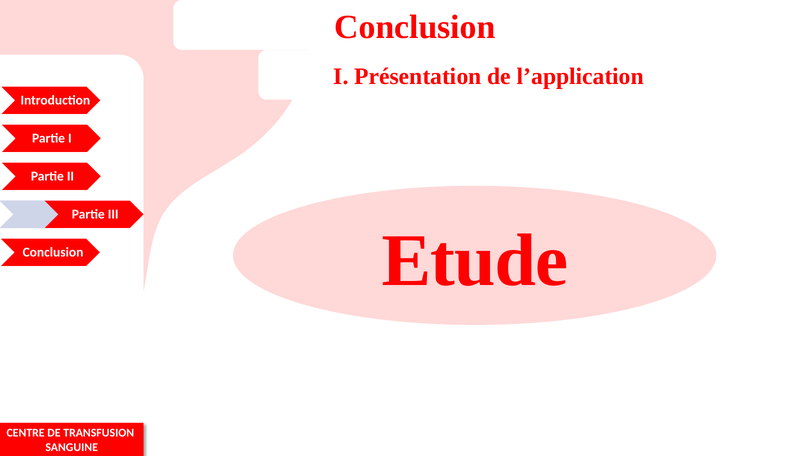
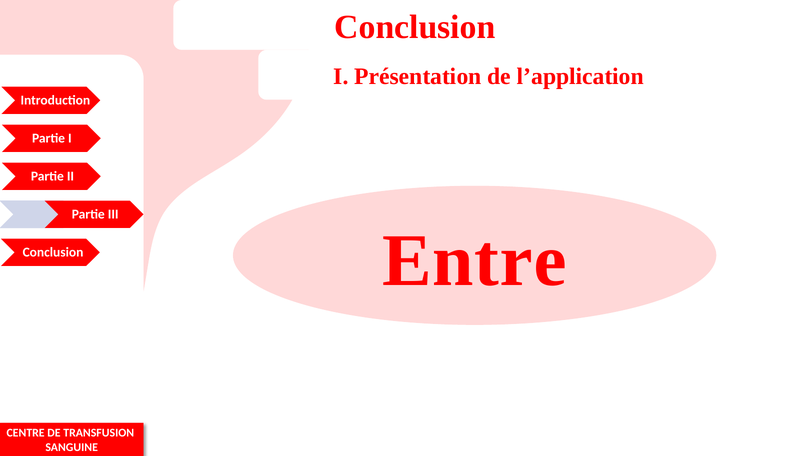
Etude: Etude -> Entre
